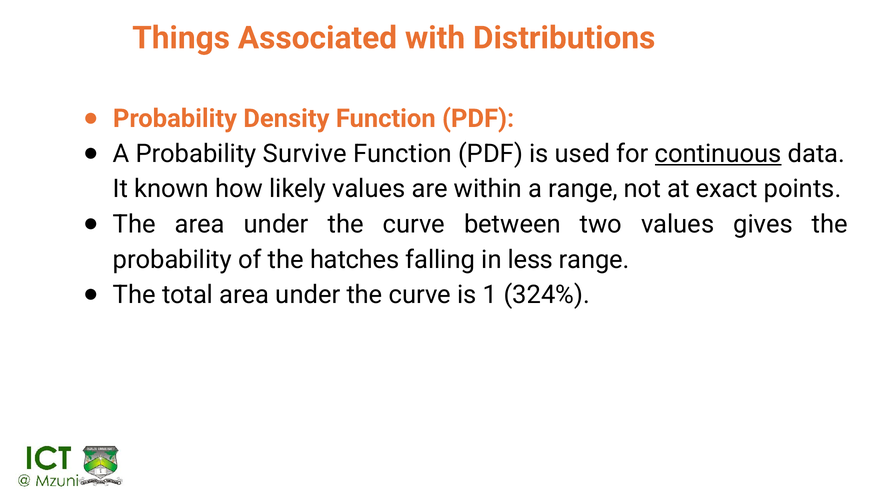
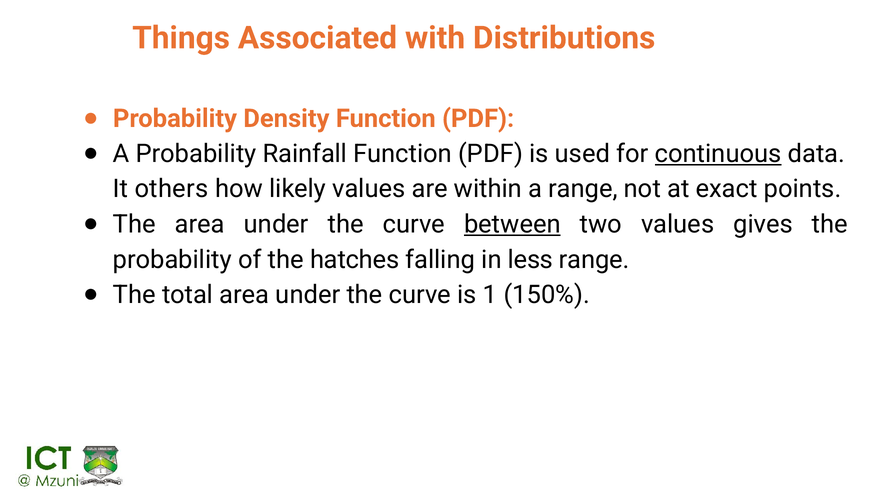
Survive: Survive -> Rainfall
known: known -> others
between underline: none -> present
324%: 324% -> 150%
